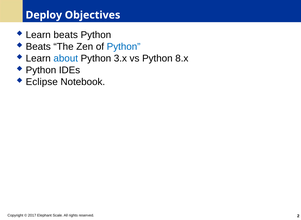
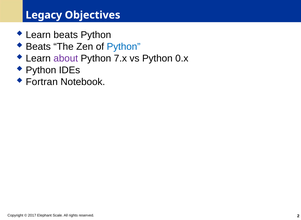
Deploy: Deploy -> Legacy
about colour: blue -> purple
3.x: 3.x -> 7.x
8.x: 8.x -> 0.x
Eclipse: Eclipse -> Fortran
